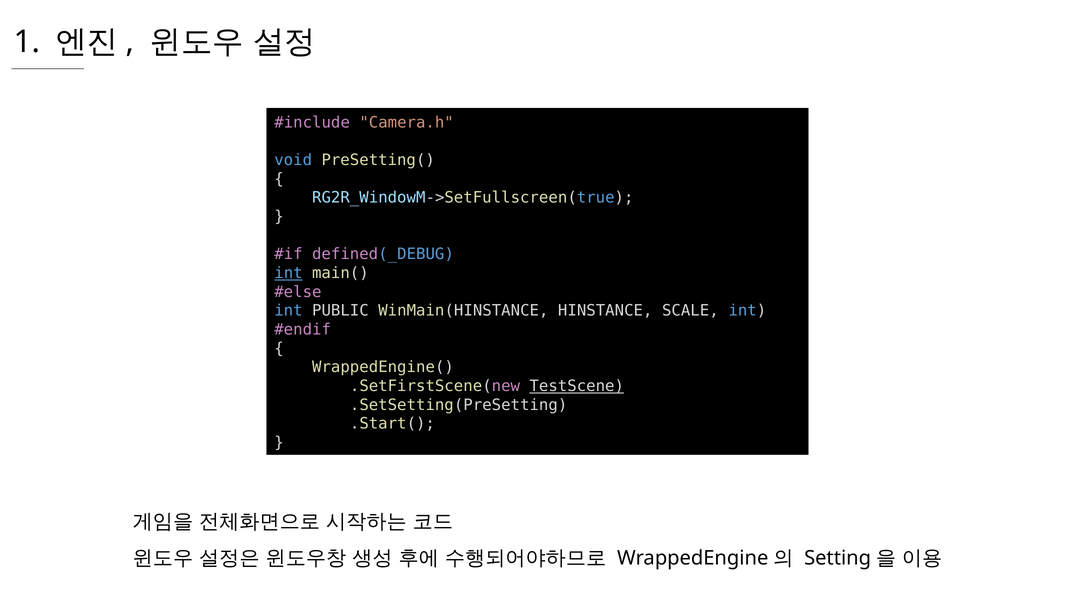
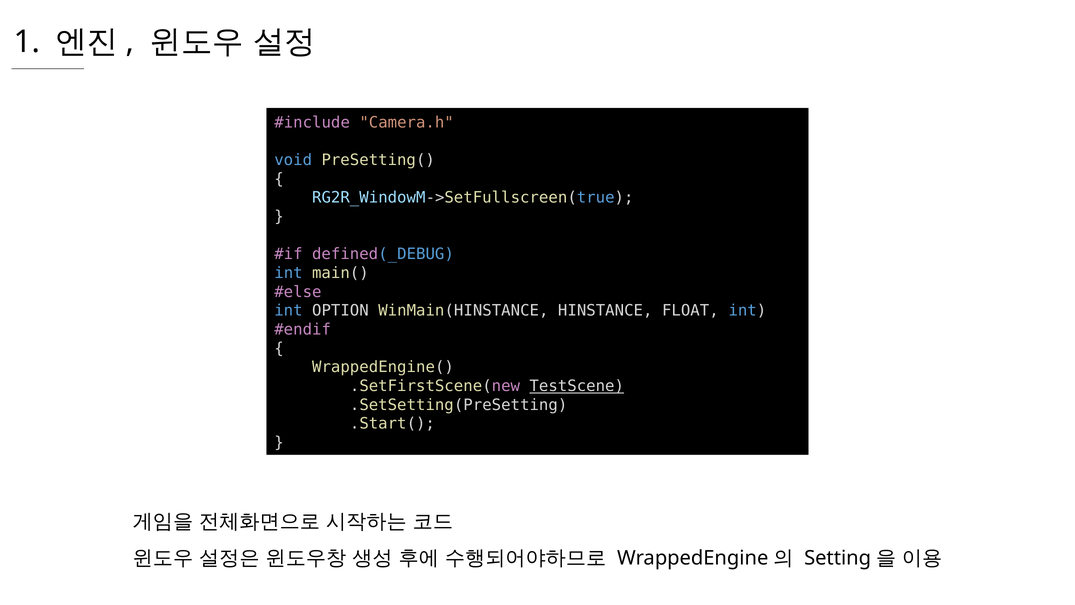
int at (288, 273) underline: present -> none
PUBLIC: PUBLIC -> OPTION
SCALE: SCALE -> FLOAT
